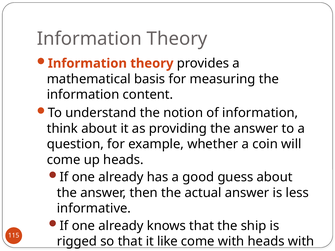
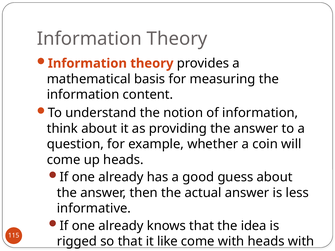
ship: ship -> idea
